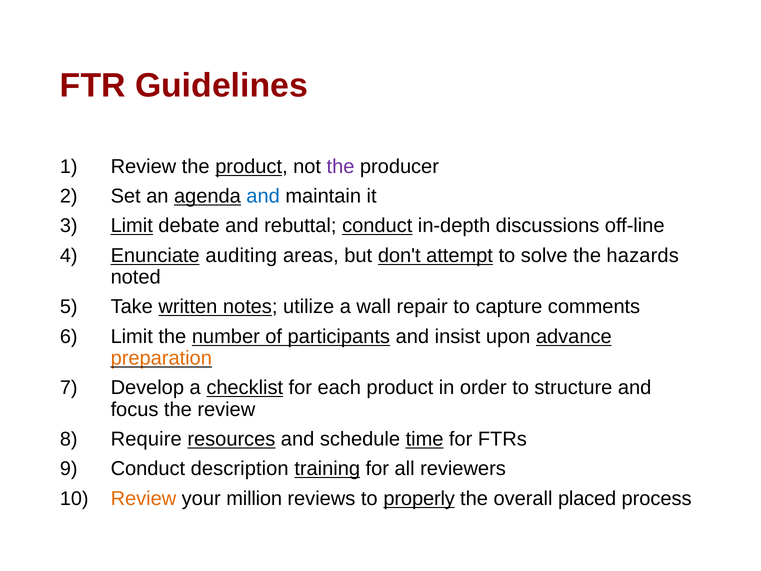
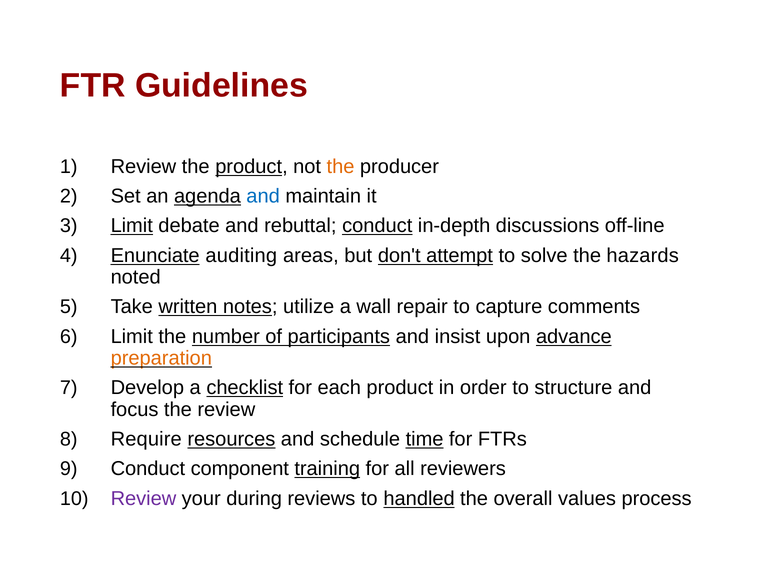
the at (341, 166) colour: purple -> orange
description: description -> component
Review at (143, 498) colour: orange -> purple
million: million -> during
properly: properly -> handled
placed: placed -> values
